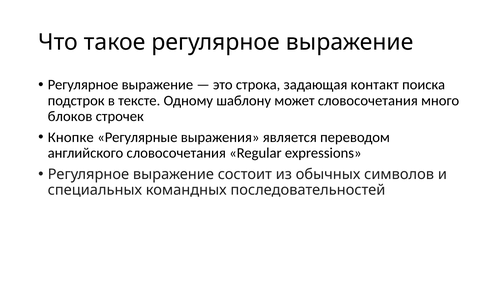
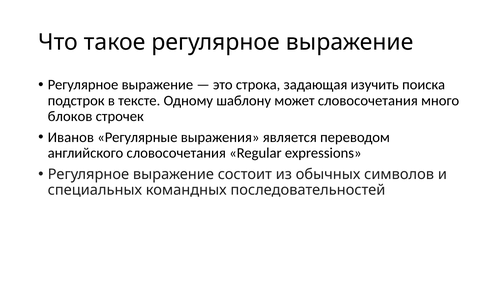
контакт: контакт -> изучить
Кнопке: Кнопке -> Иванов
